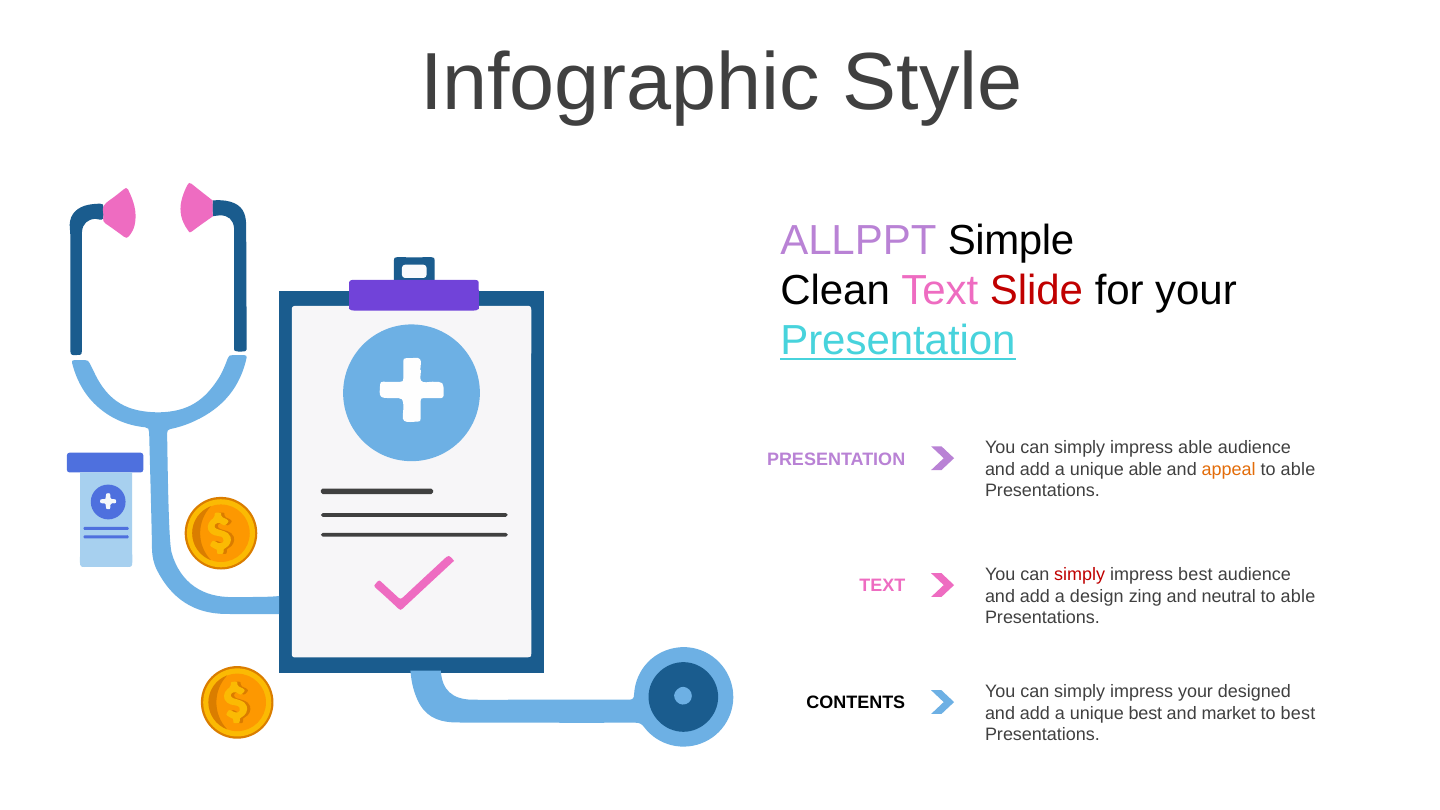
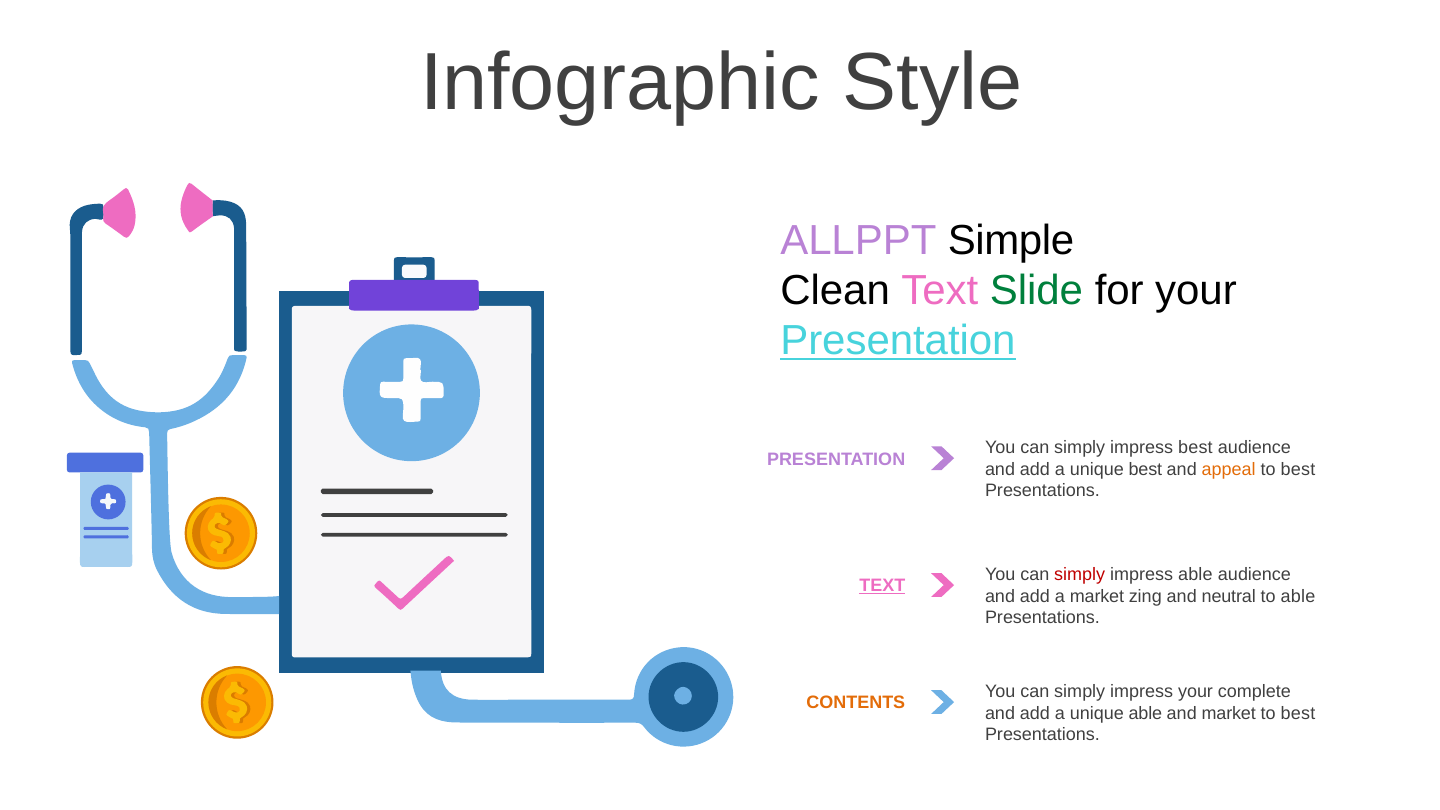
Slide colour: red -> green
impress able: able -> best
unique able: able -> best
able at (1298, 469): able -> best
impress best: best -> able
TEXT at (882, 586) underline: none -> present
a design: design -> market
designed: designed -> complete
CONTENTS colour: black -> orange
unique best: best -> able
